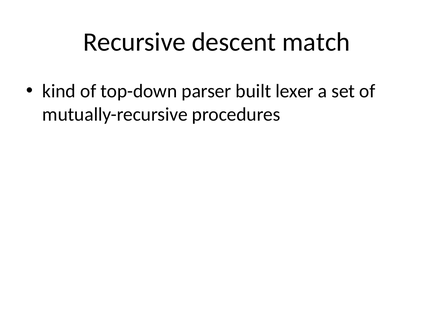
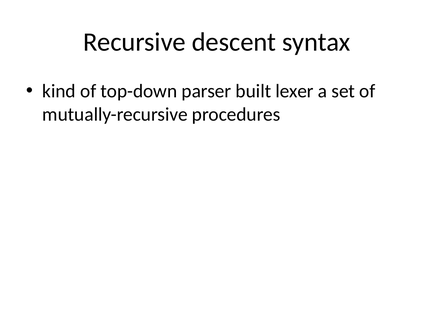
match: match -> syntax
